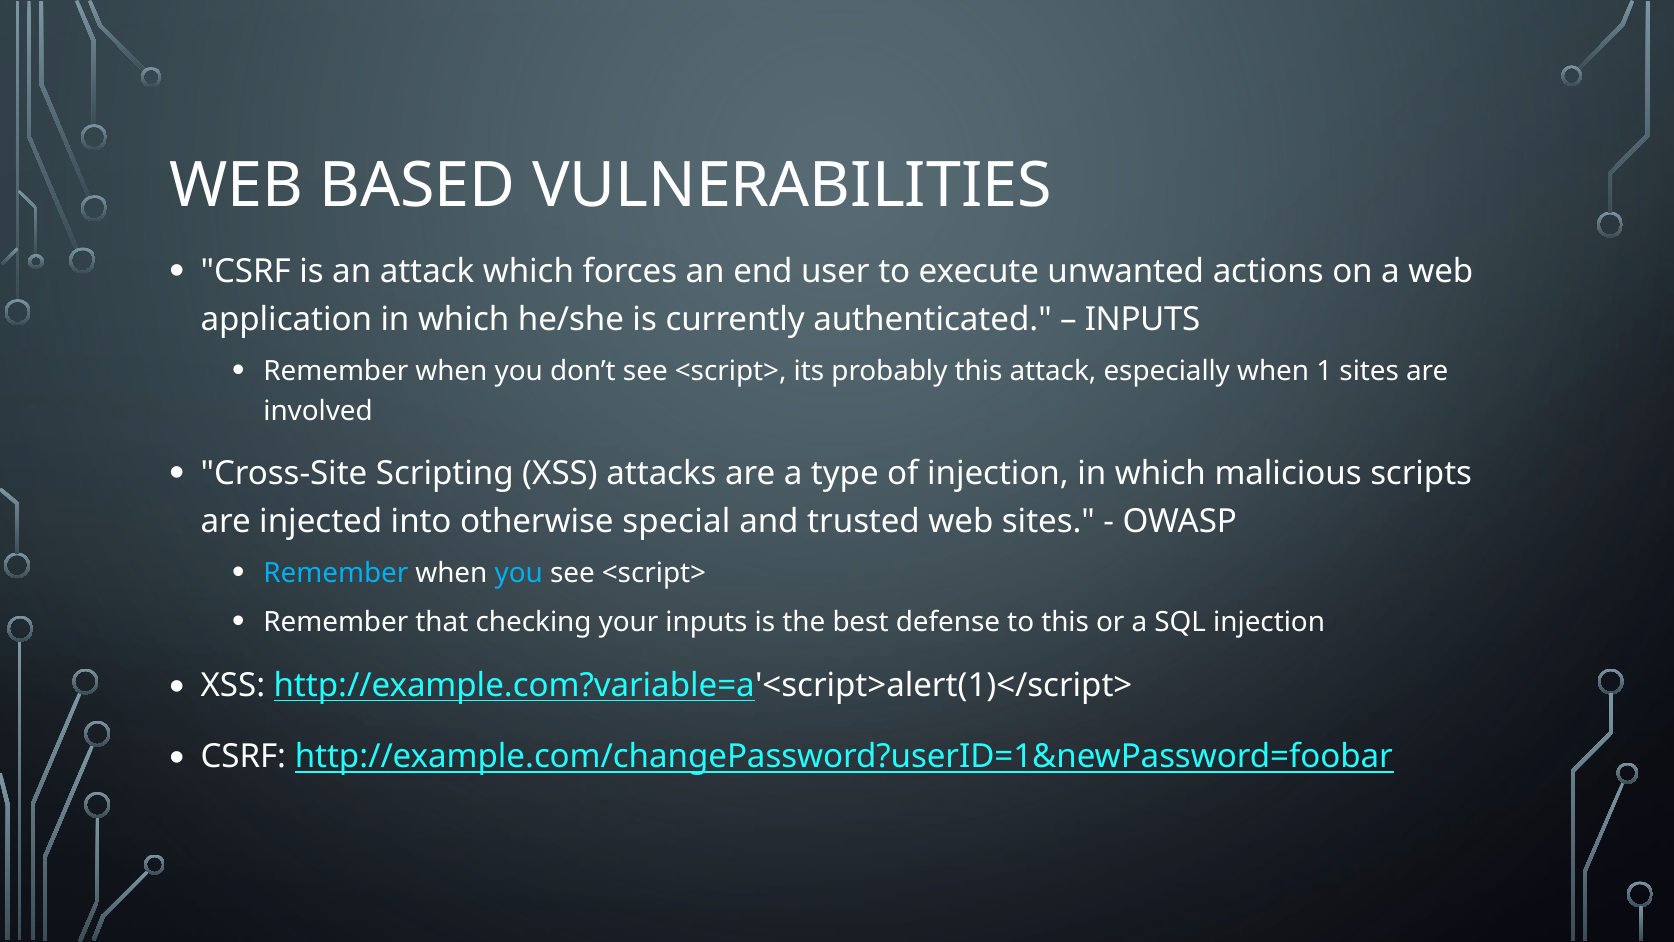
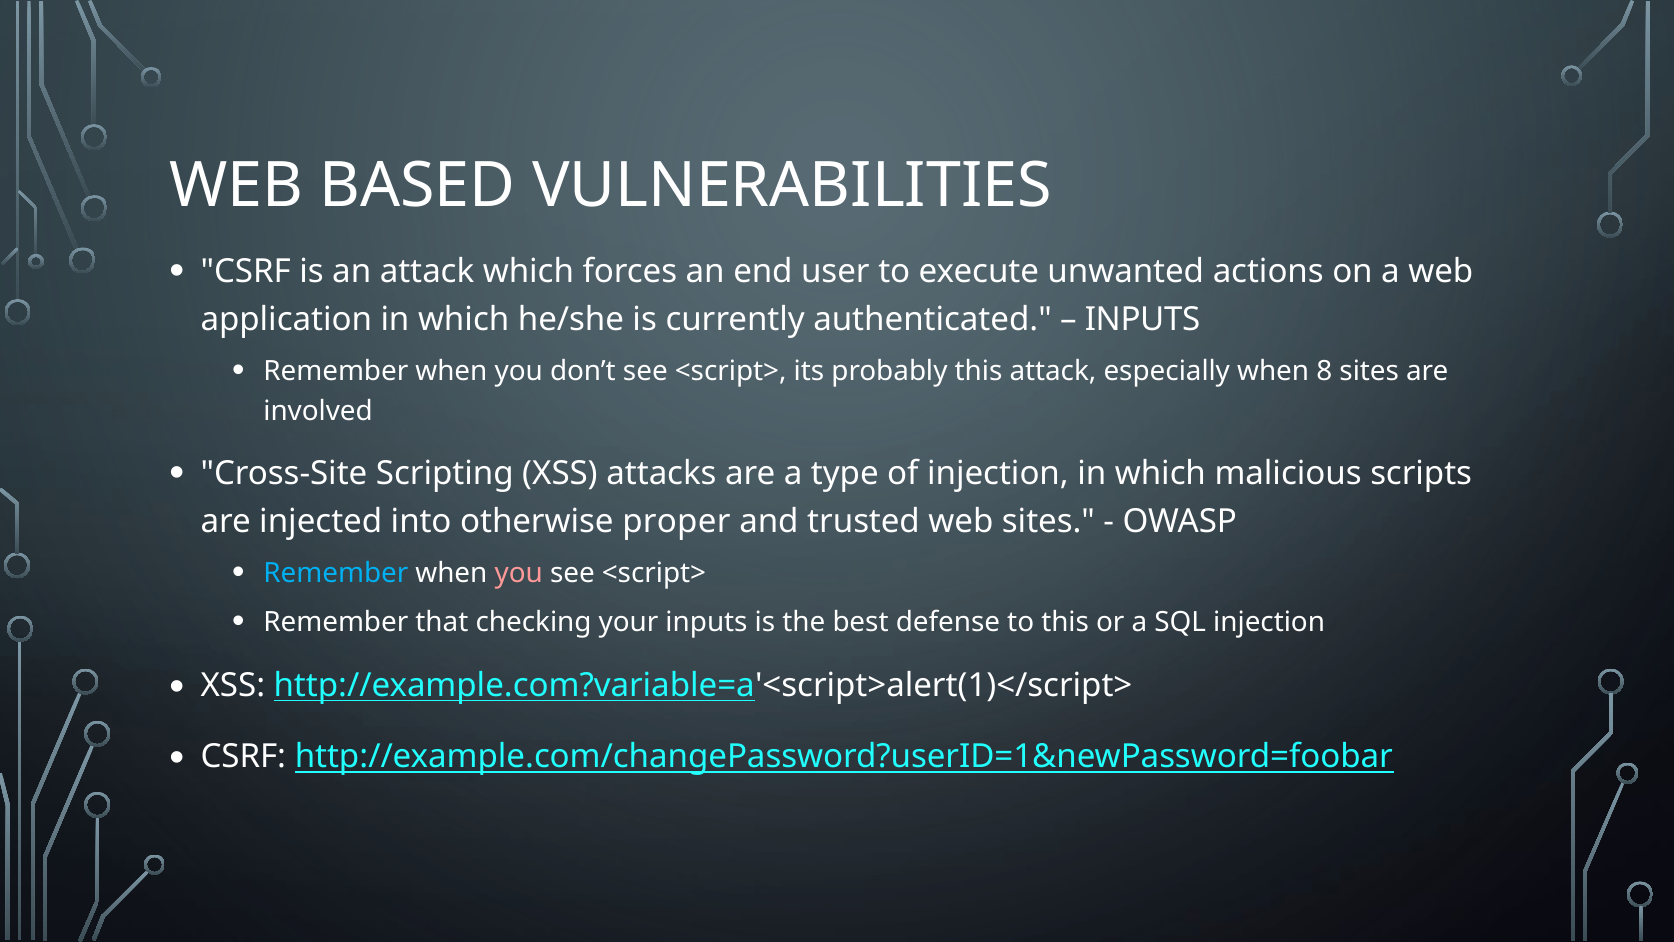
1: 1 -> 8
special: special -> proper
you at (519, 573) colour: light blue -> pink
